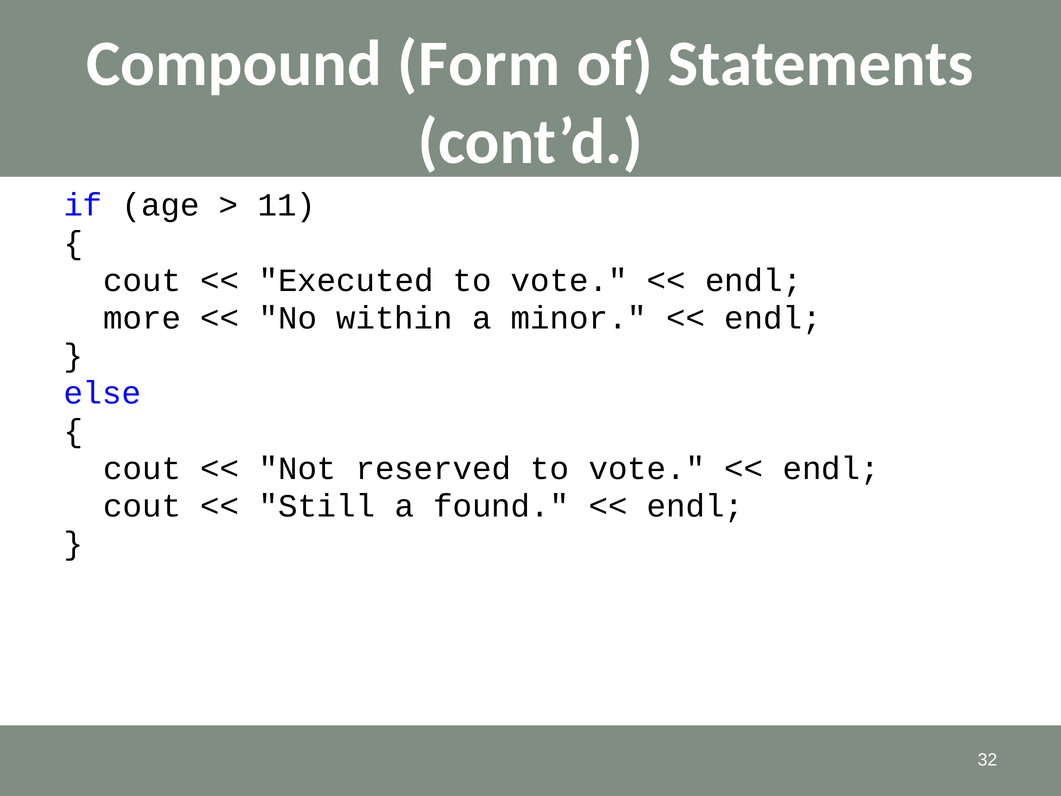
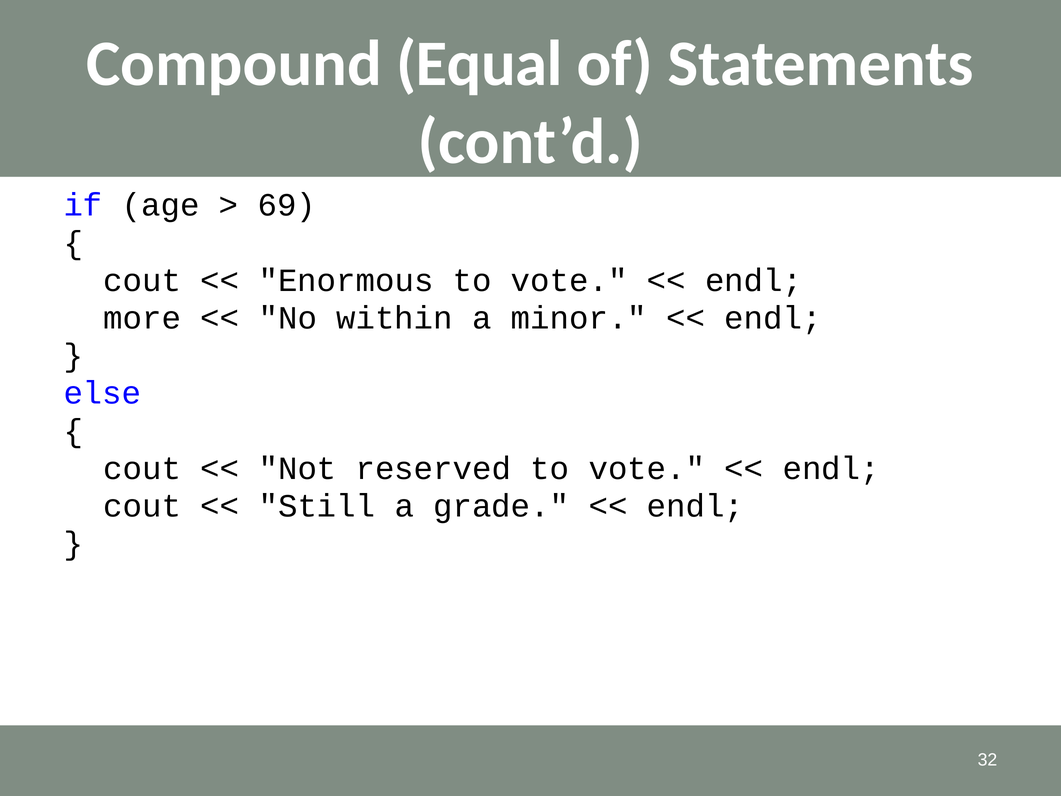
Form: Form -> Equal
11: 11 -> 69
Executed: Executed -> Enormous
found: found -> grade
